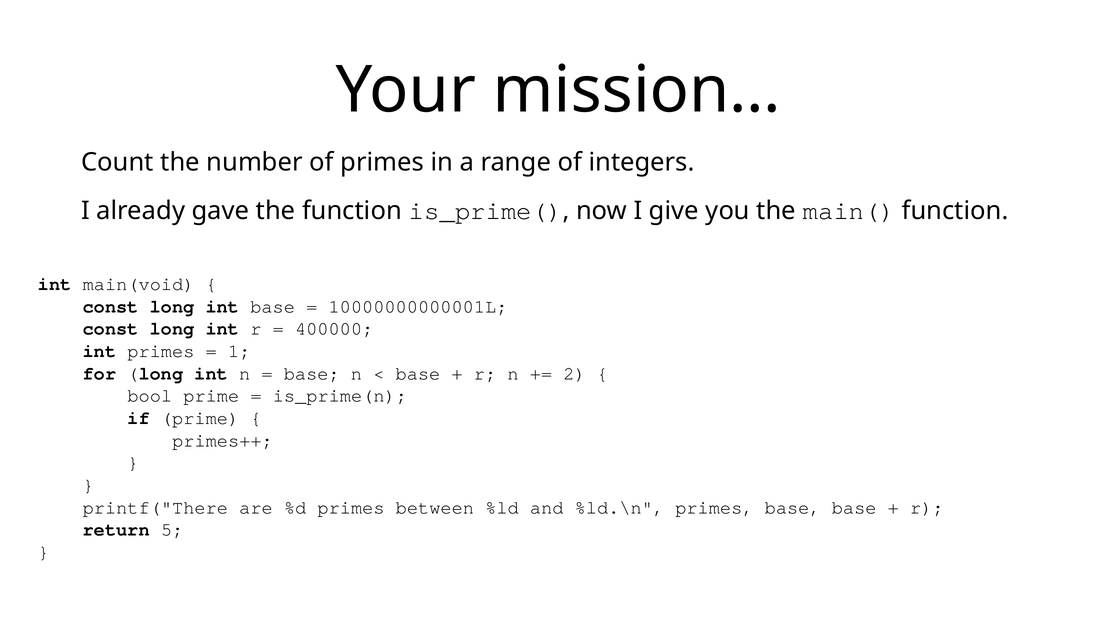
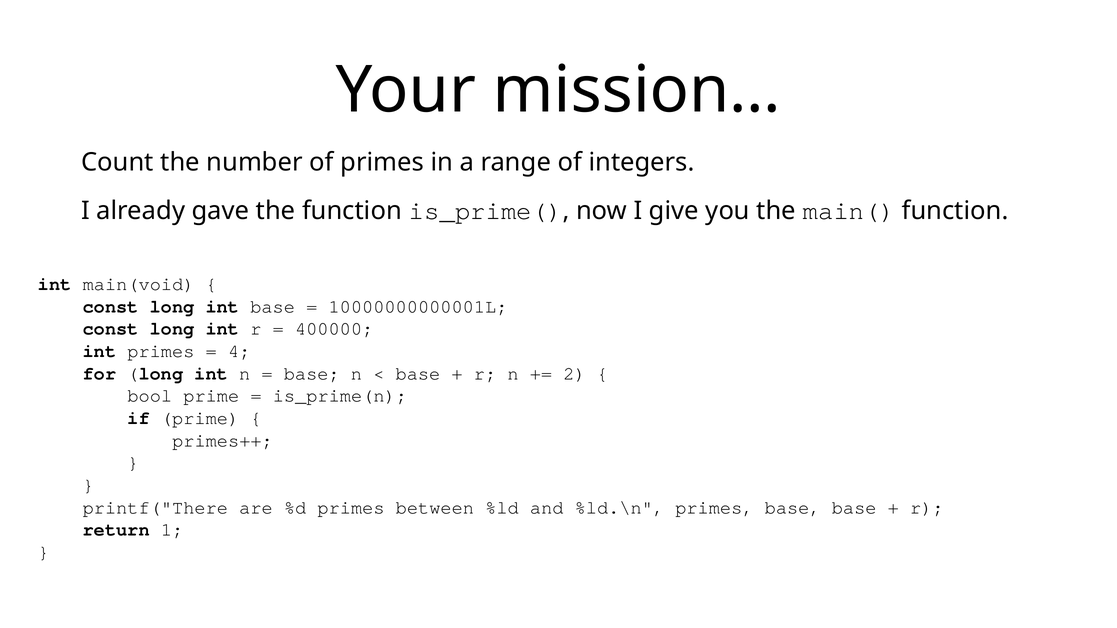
1: 1 -> 4
5: 5 -> 1
